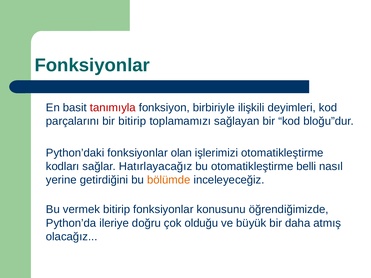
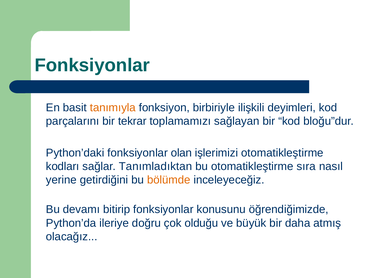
tanımıyla colour: red -> orange
bir bitirip: bitirip -> tekrar
Hatırlayacağız: Hatırlayacağız -> Tanımladıktan
belli: belli -> sıra
vermek: vermek -> devamı
